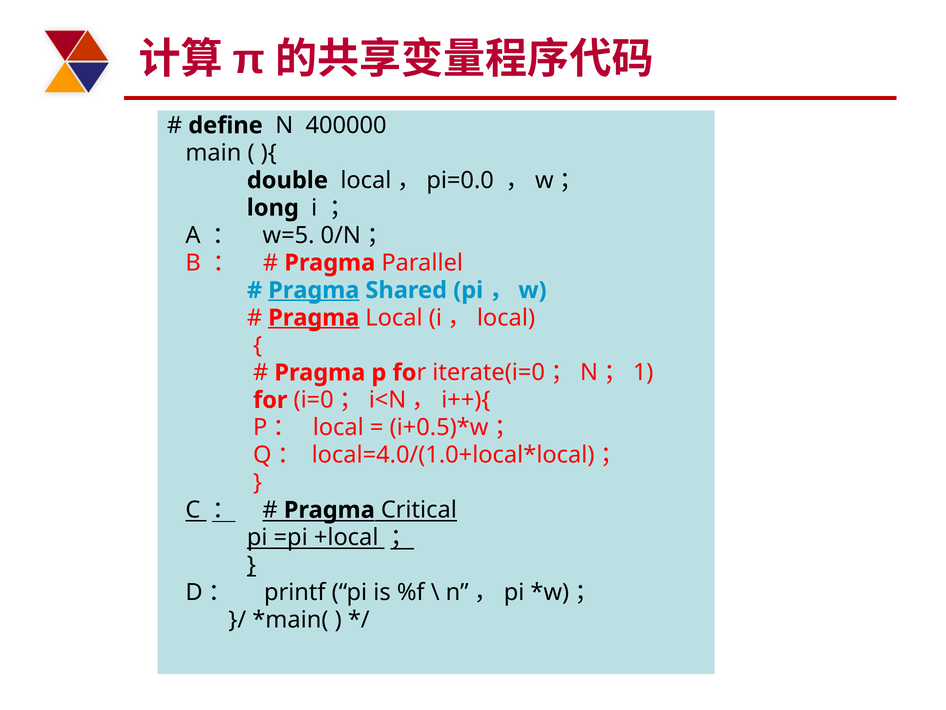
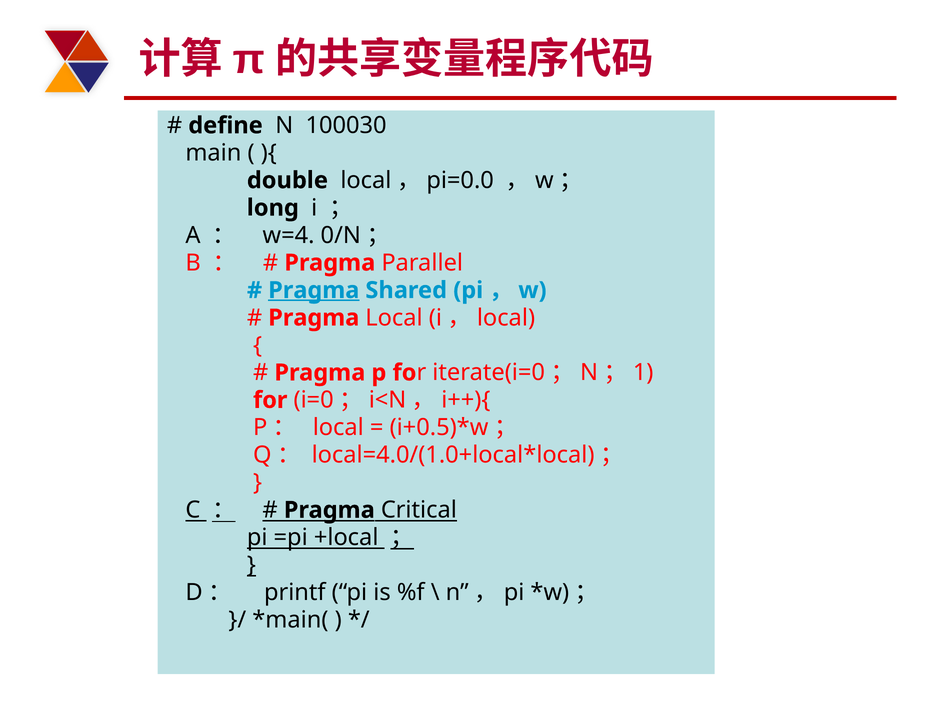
400000: 400000 -> 100030
w=5: w=5 -> w=4
Pragma at (314, 318) underline: present -> none
